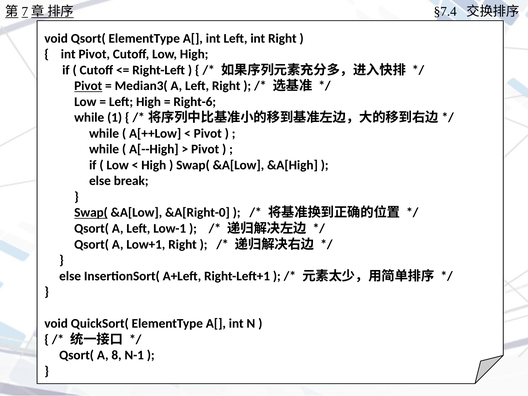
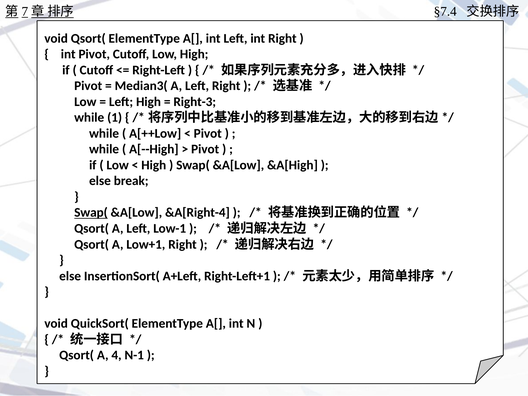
Pivot at (88, 86) underline: present -> none
Right-6: Right-6 -> Right-3
&A[Right-0: &A[Right-0 -> &A[Right-4
8: 8 -> 4
